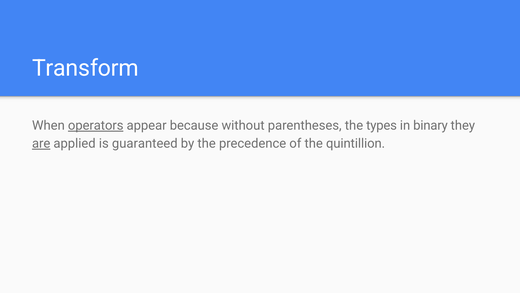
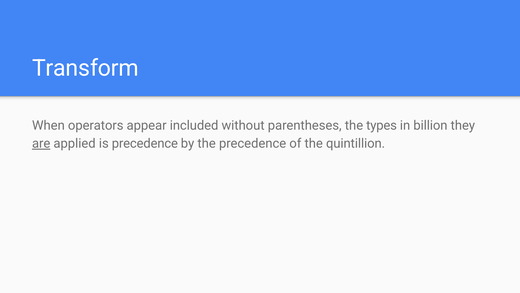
operators underline: present -> none
because: because -> included
binary: binary -> billion
is guaranteed: guaranteed -> precedence
